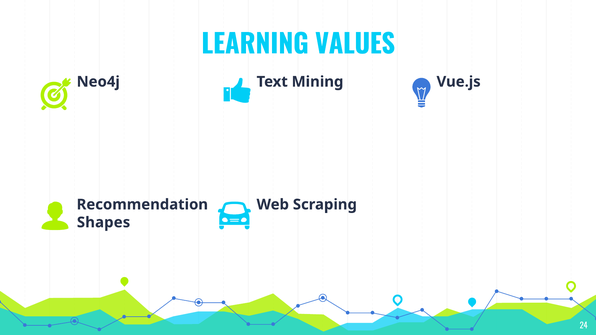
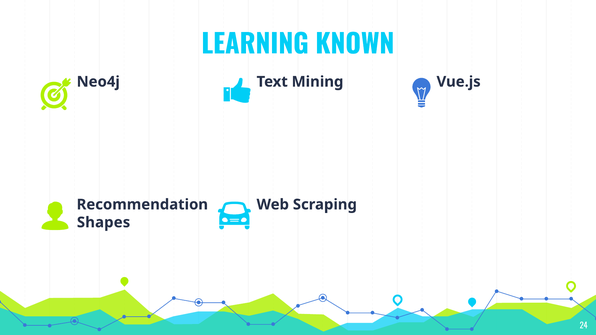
VALUES: VALUES -> KNOWN
